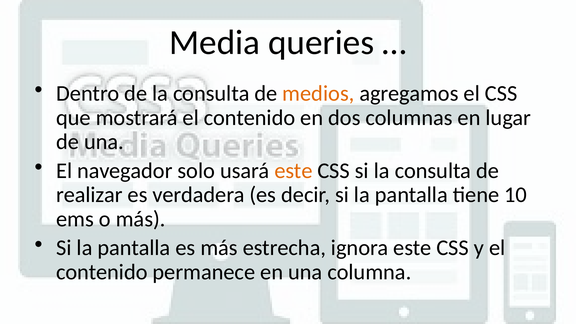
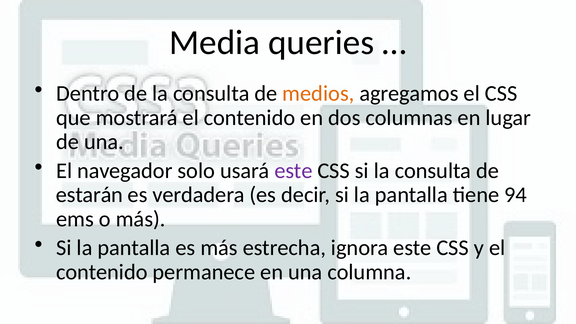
este at (293, 171) colour: orange -> purple
realizar: realizar -> estarán
10: 10 -> 94
